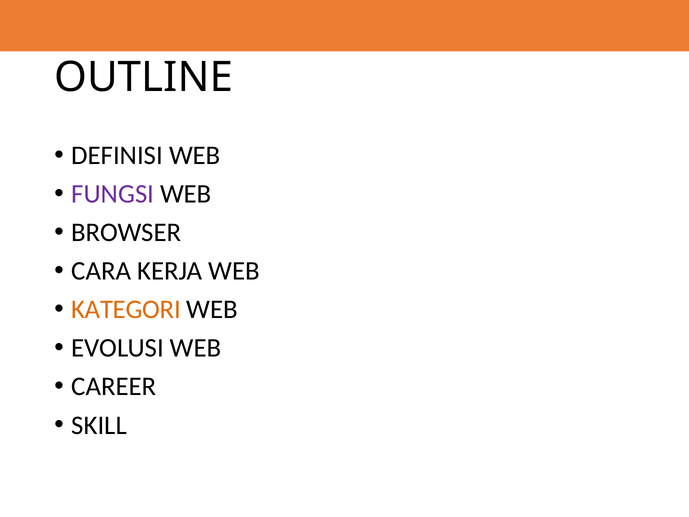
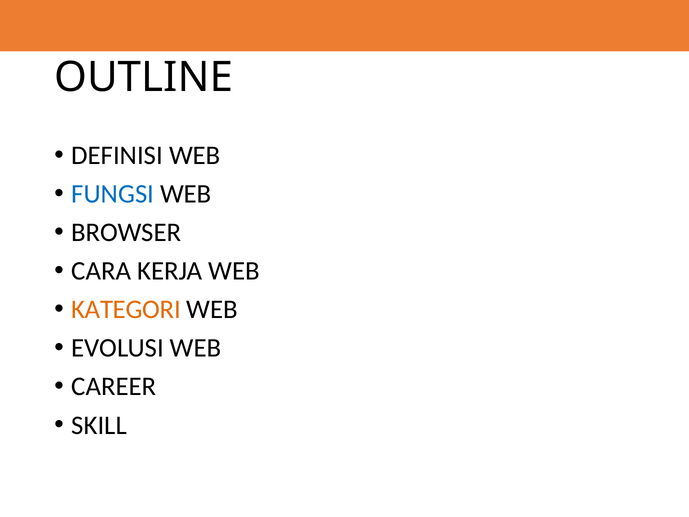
FUNGSI colour: purple -> blue
